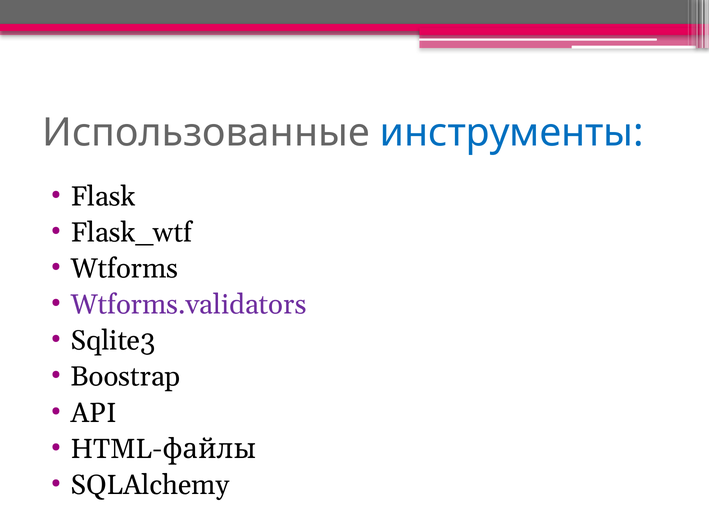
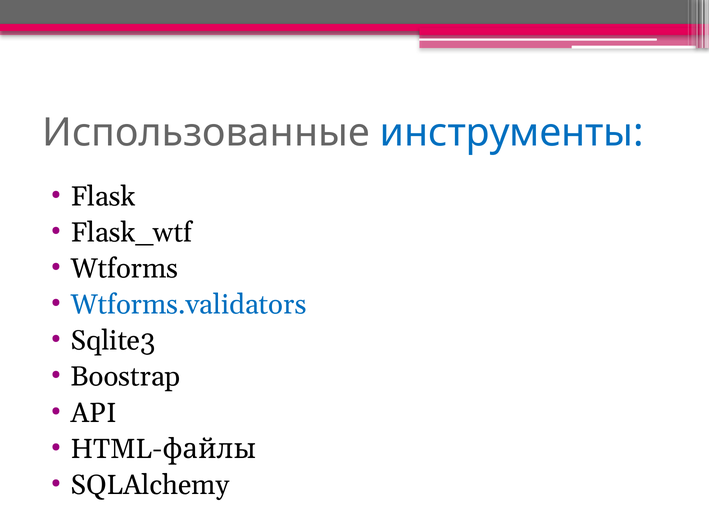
Wtforms.validators colour: purple -> blue
